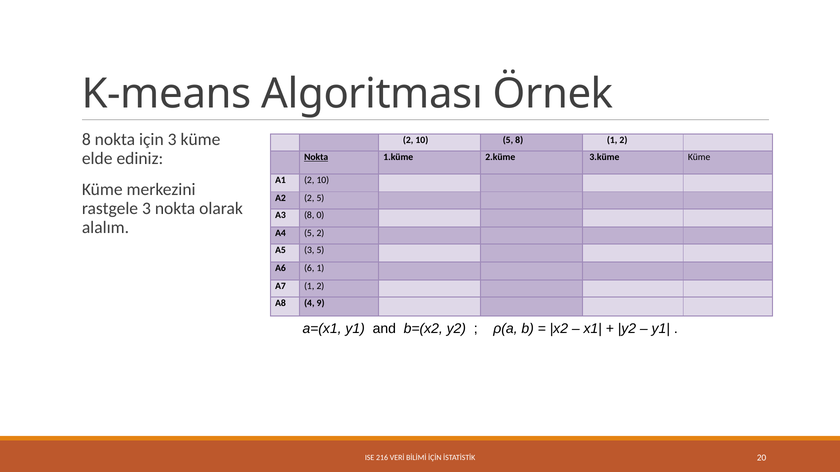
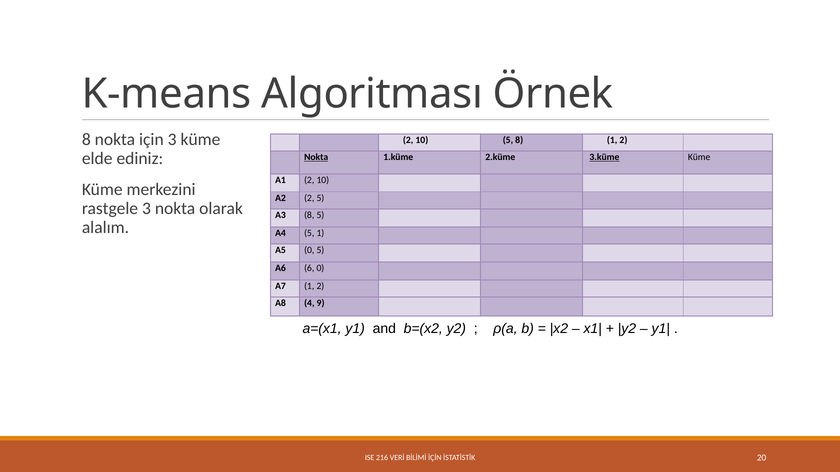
3.küme underline: none -> present
8 0: 0 -> 5
5 2: 2 -> 1
A5 3: 3 -> 0
6 1: 1 -> 0
